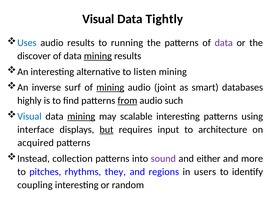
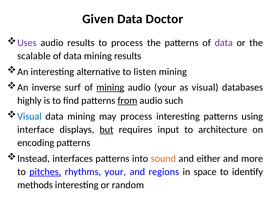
Visual at (98, 19): Visual -> Given
Tightly: Tightly -> Doctor
Uses colour: blue -> purple
to running: running -> process
discover: discover -> scalable
mining at (98, 56) underline: present -> none
audio joint: joint -> your
as smart: smart -> visual
mining at (81, 116) underline: present -> none
may scalable: scalable -> process
acquired: acquired -> encoding
collection: collection -> interfaces
sound colour: purple -> orange
pitches underline: none -> present
rhythms they: they -> your
users: users -> space
coupling: coupling -> methods
